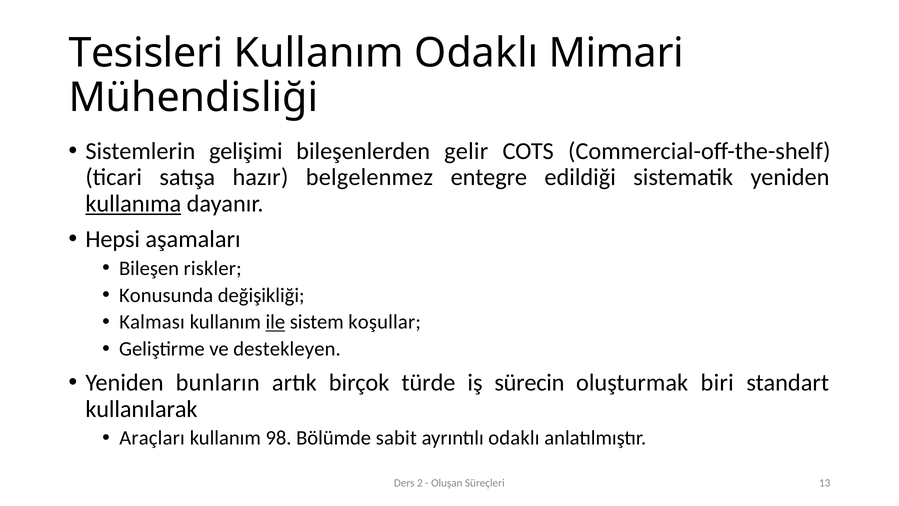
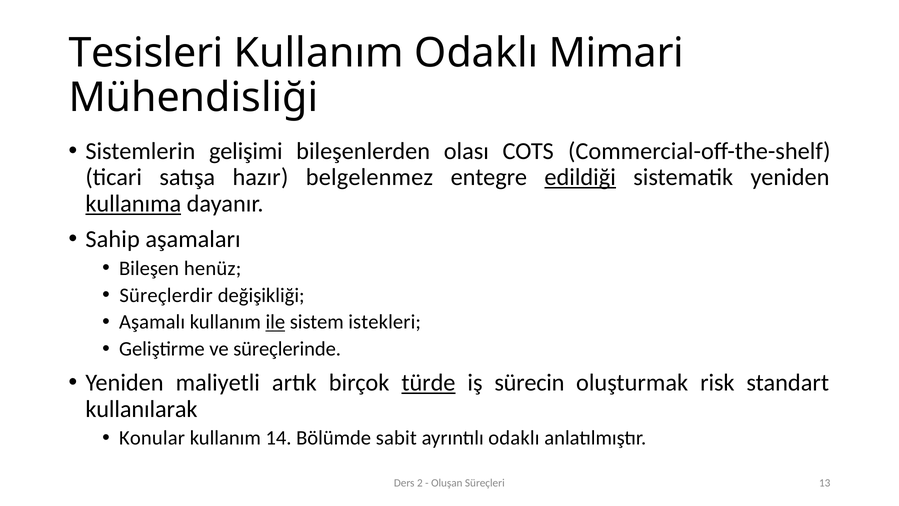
gelir: gelir -> olası
edildiği underline: none -> present
Hepsi: Hepsi -> Sahip
riskler: riskler -> henüz
Konusunda: Konusunda -> Süreçlerdir
Kalması: Kalması -> Aşamalı
koşullar: koşullar -> istekleri
destekleyen: destekleyen -> süreçlerinde
bunların: bunların -> maliyetli
türde underline: none -> present
biri: biri -> risk
Araçları: Araçları -> Konular
98: 98 -> 14
